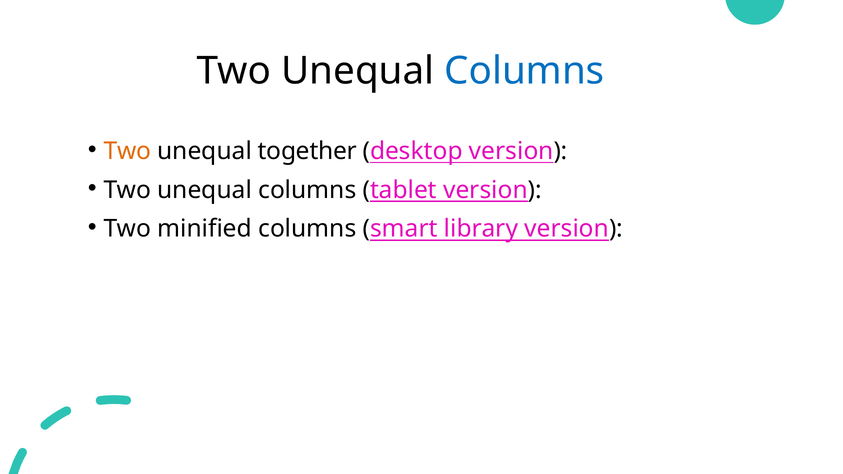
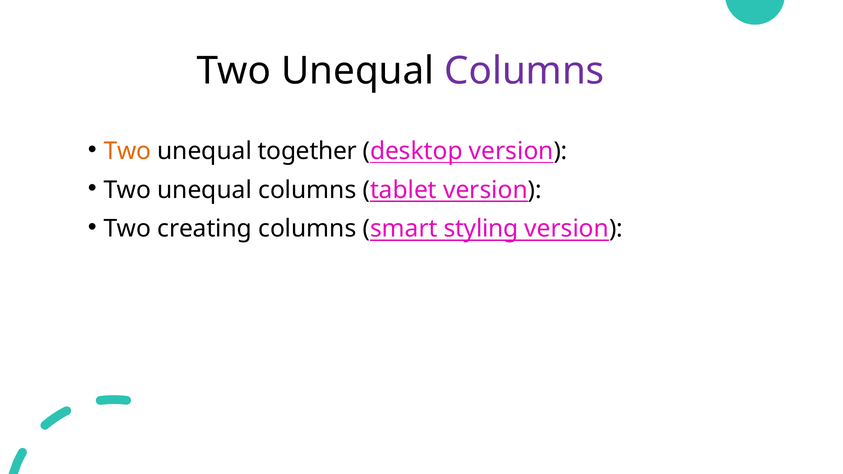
Columns at (524, 71) colour: blue -> purple
minified: minified -> creating
library: library -> styling
